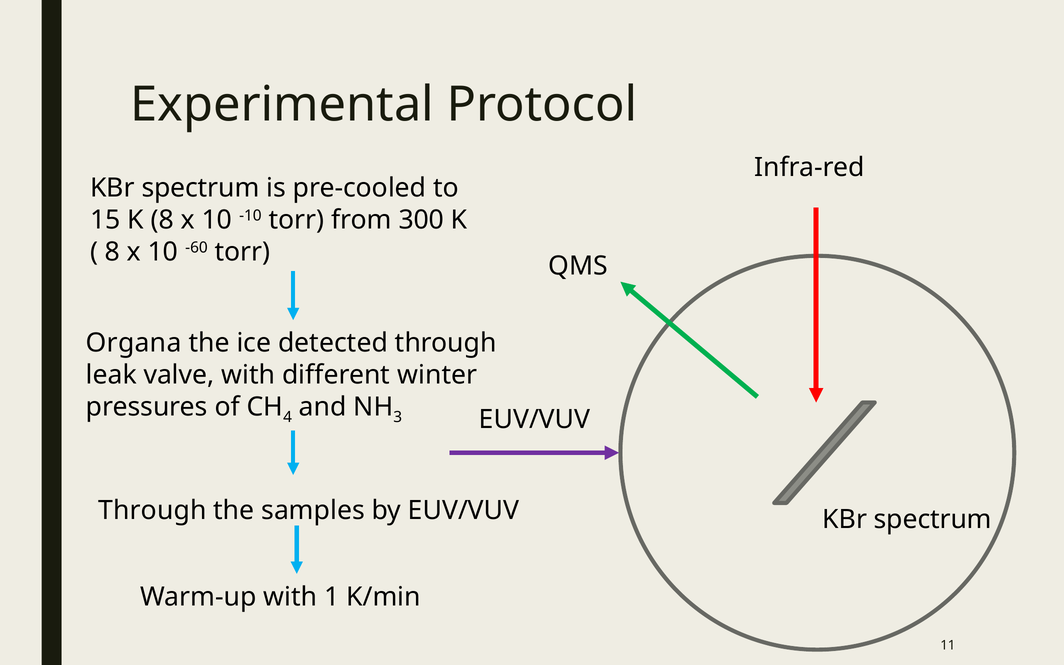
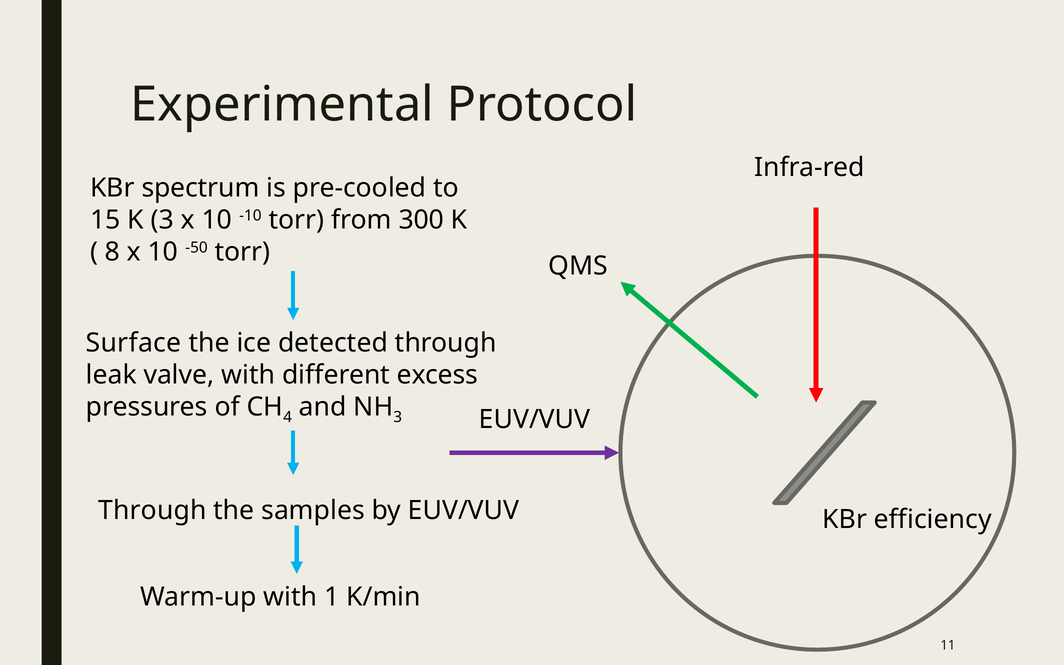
K 8: 8 -> 3
-60: -60 -> -50
Organa: Organa -> Surface
winter: winter -> excess
spectrum at (933, 519): spectrum -> efficiency
